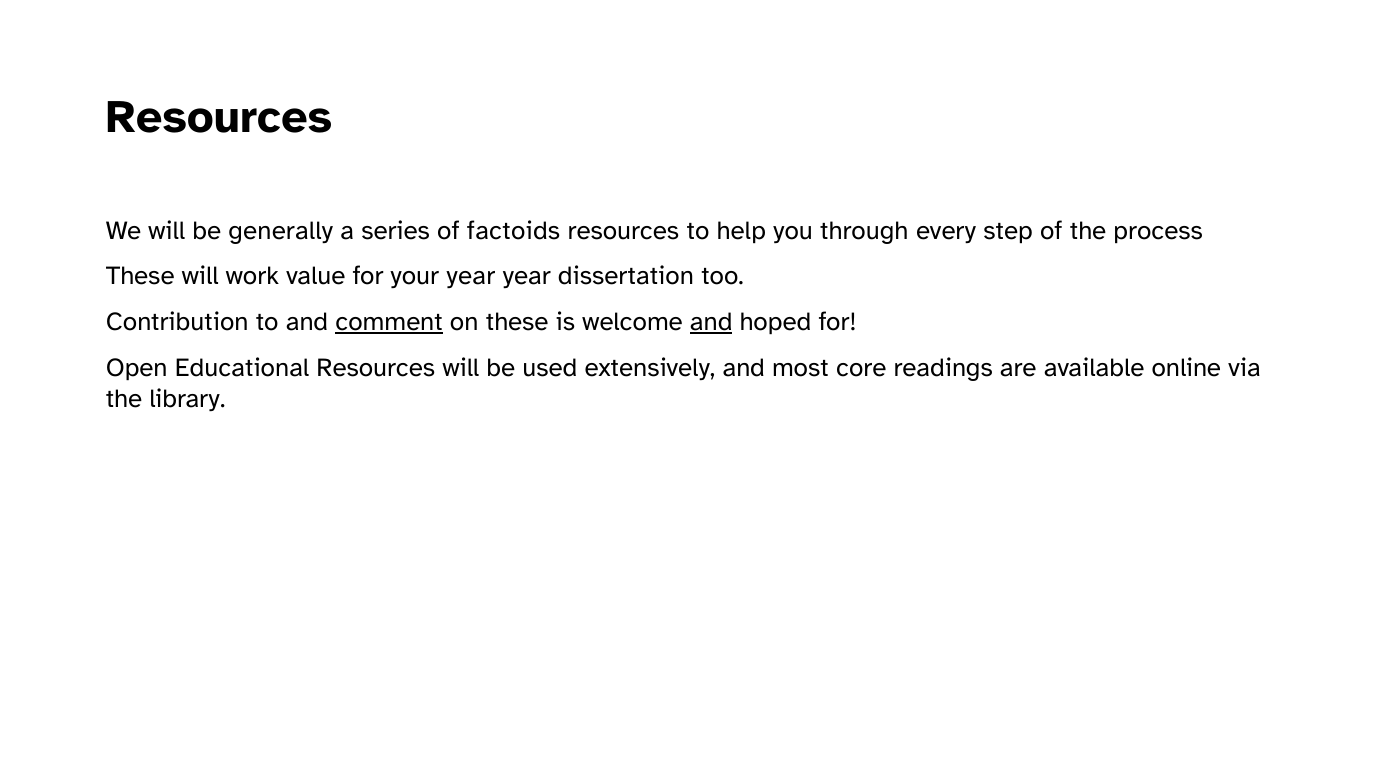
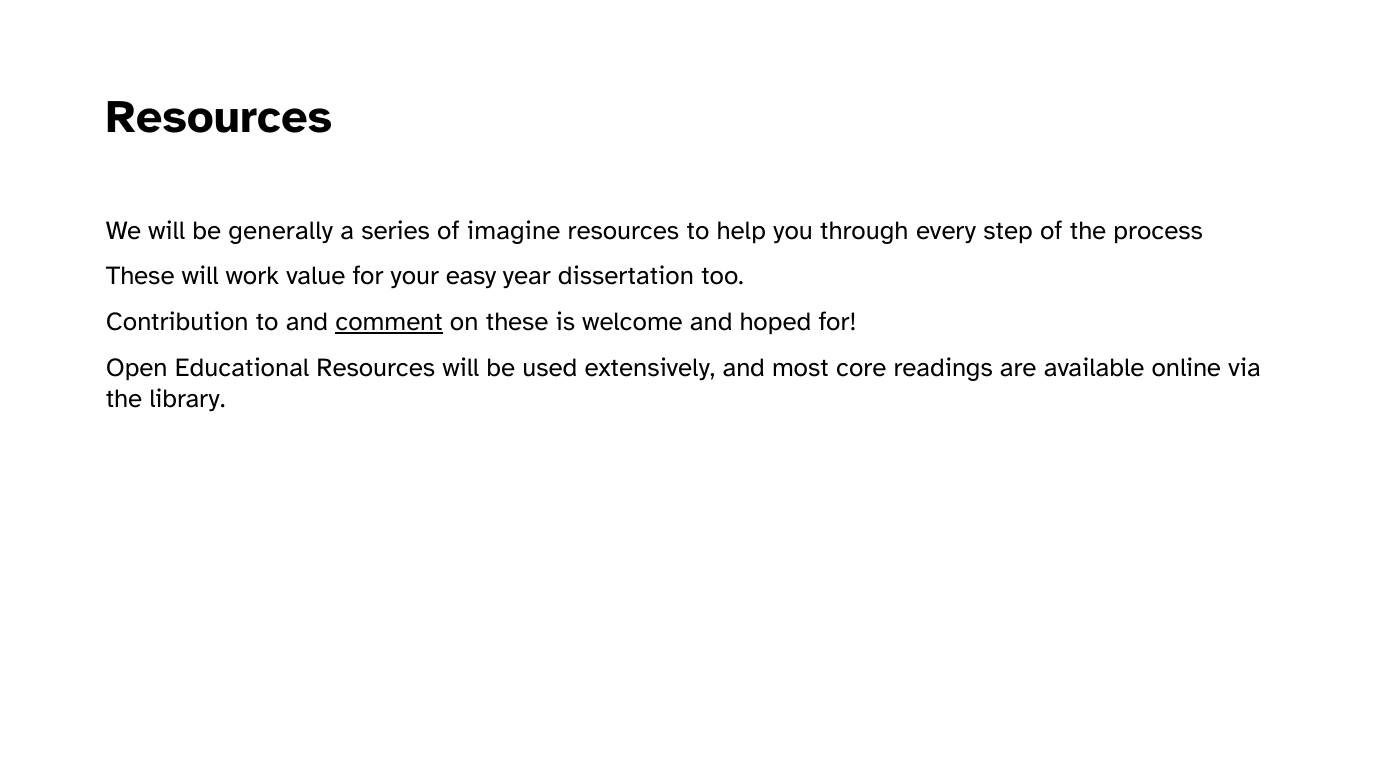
factoids: factoids -> imagine
your year: year -> easy
and at (711, 322) underline: present -> none
